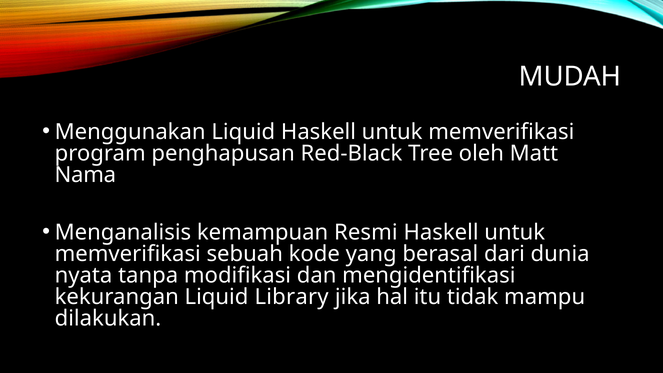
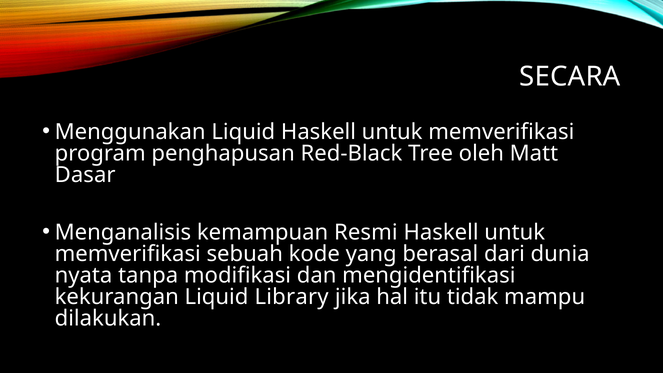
MUDAH: MUDAH -> SECARA
Nama: Nama -> Dasar
